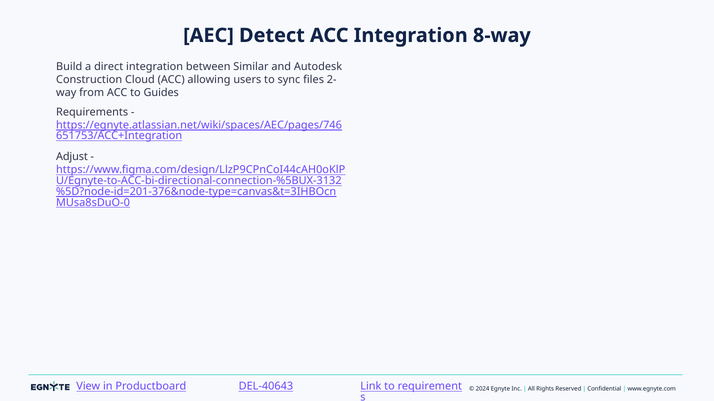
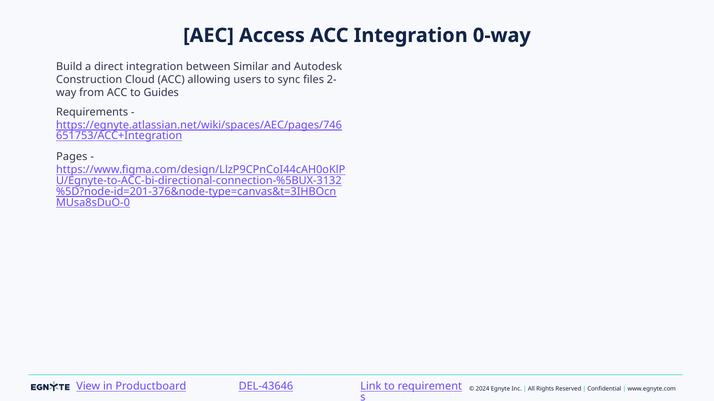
Detect: Detect -> Access
8-way: 8-way -> 0-way
Adjust: Adjust -> Pages
DEL-40643: DEL-40643 -> DEL-43646
